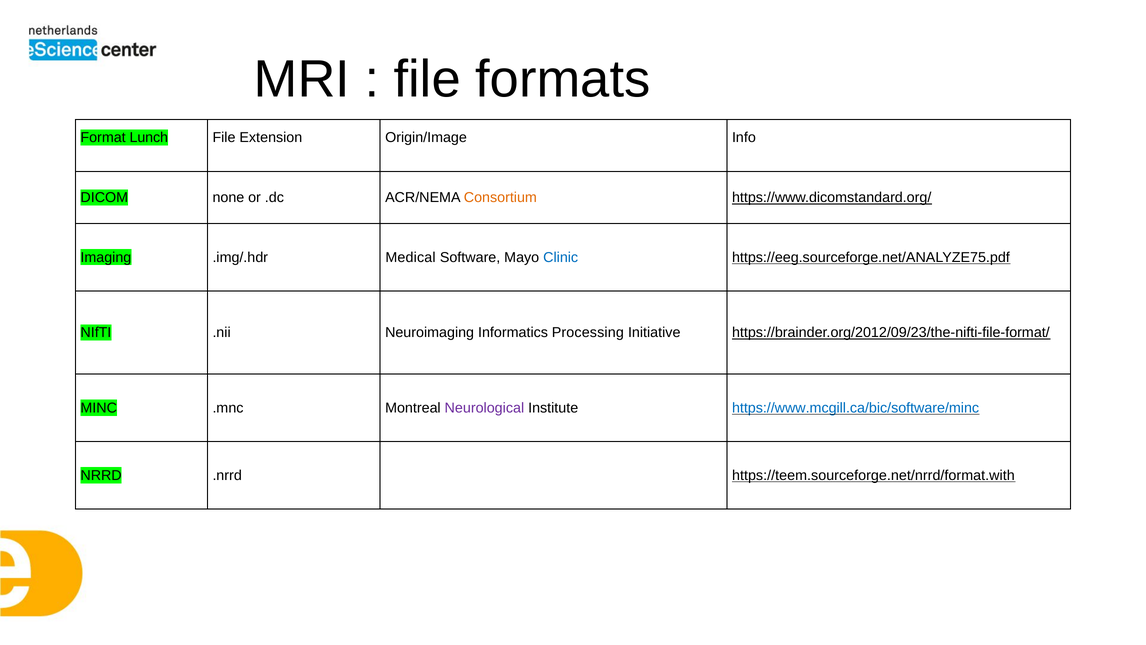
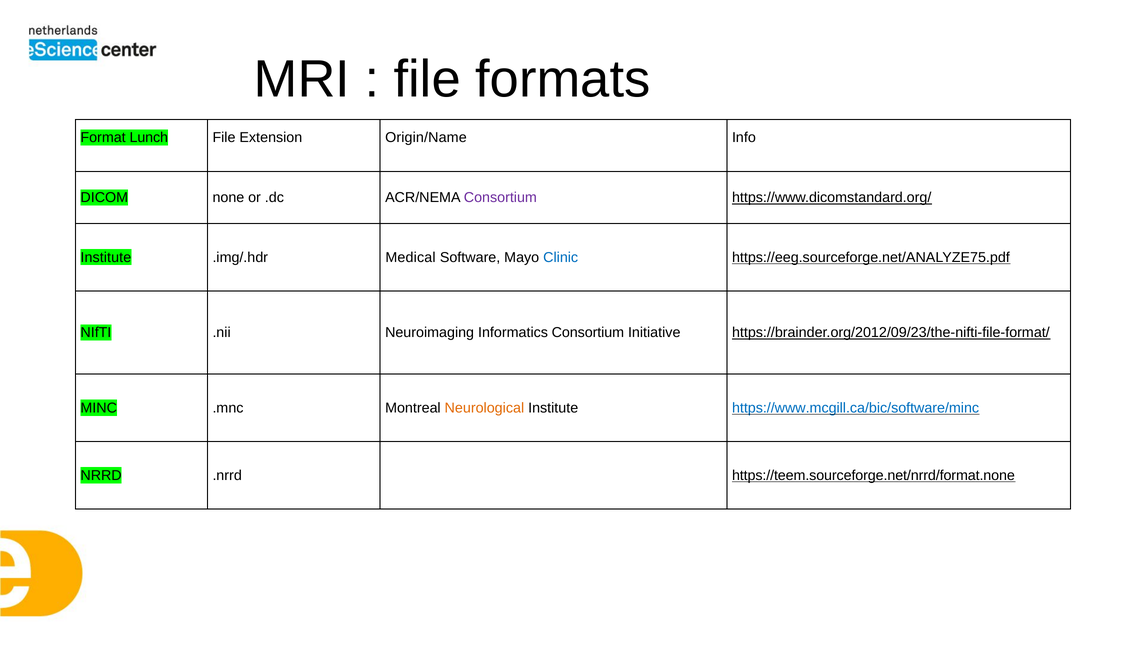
Origin/Image: Origin/Image -> Origin/Name
Consortium at (500, 198) colour: orange -> purple
Imaging at (106, 257): Imaging -> Institute
Informatics Processing: Processing -> Consortium
Neurological colour: purple -> orange
https://teem.sourceforge.net/nrrd/format.with: https://teem.sourceforge.net/nrrd/format.with -> https://teem.sourceforge.net/nrrd/format.none
